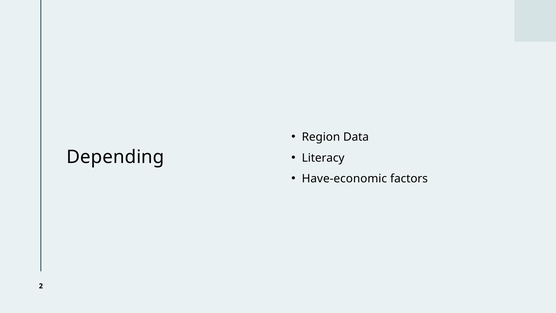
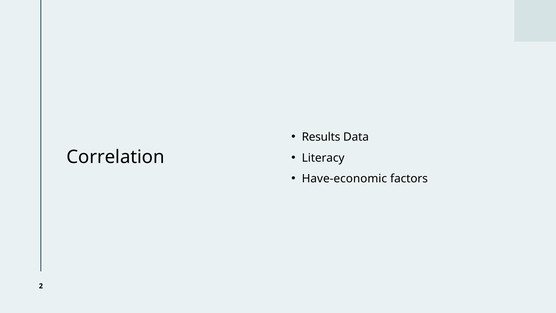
Region: Region -> Results
Depending: Depending -> Correlation
